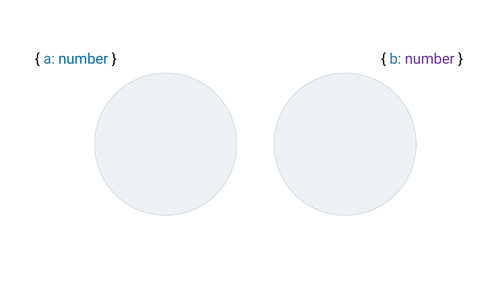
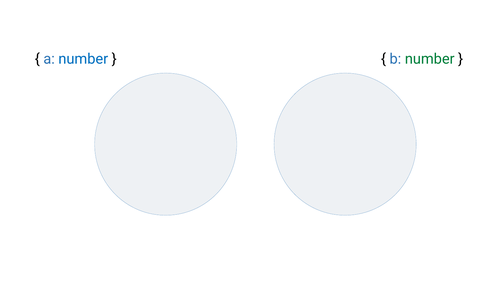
number at (430, 59) colour: purple -> green
